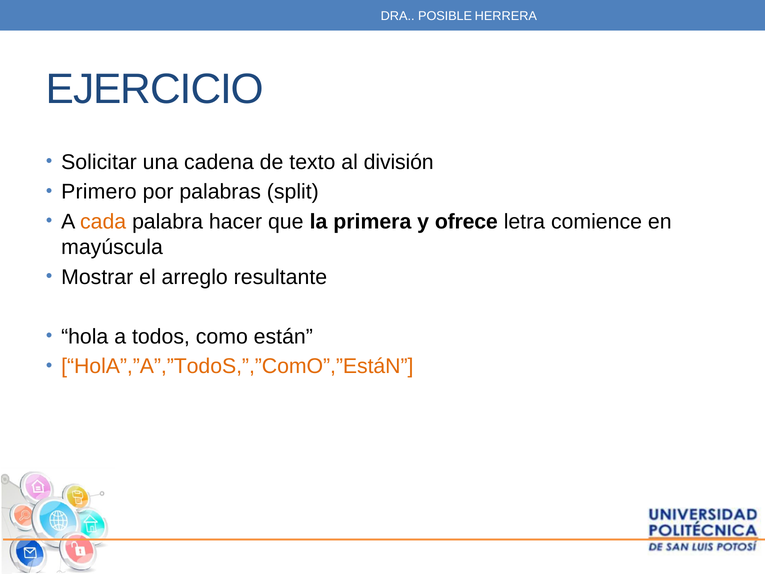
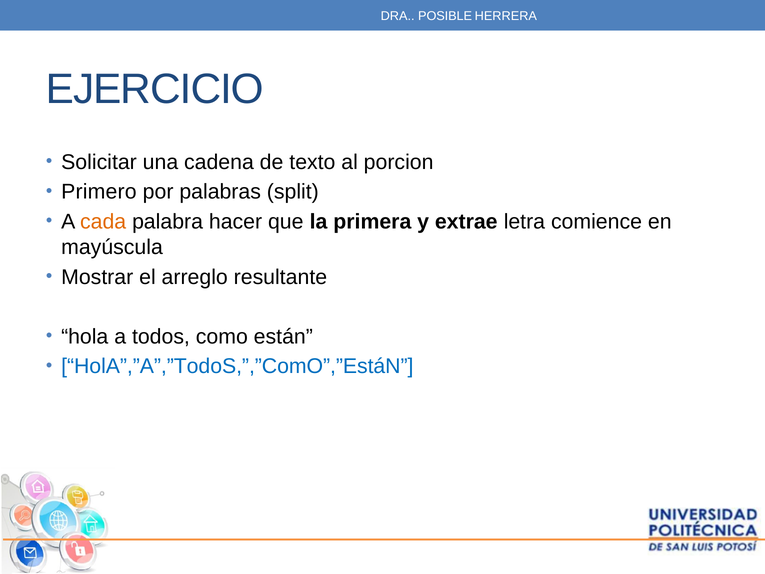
división: división -> porcion
ofrece: ofrece -> extrae
HolA”,”A”,”TodoS,”,”ComO”,”EstáN colour: orange -> blue
